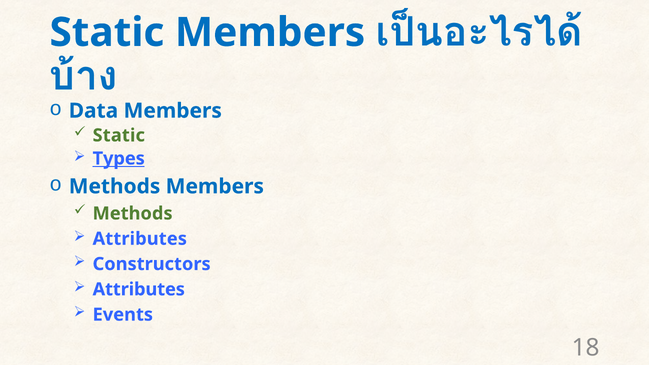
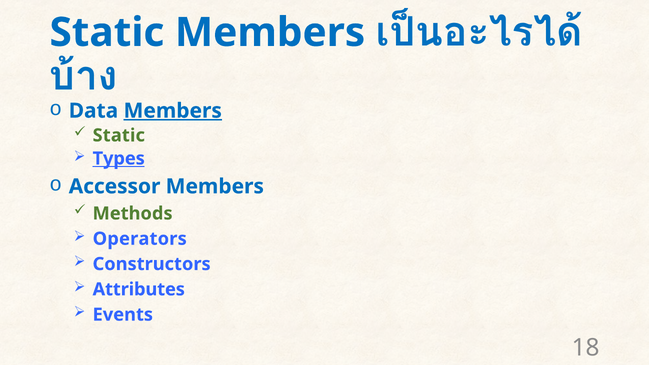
Members at (173, 111) underline: none -> present
Methods at (115, 186): Methods -> Accessor
Attributes at (140, 239): Attributes -> Operators
